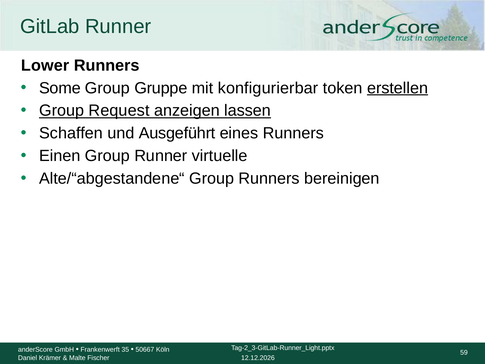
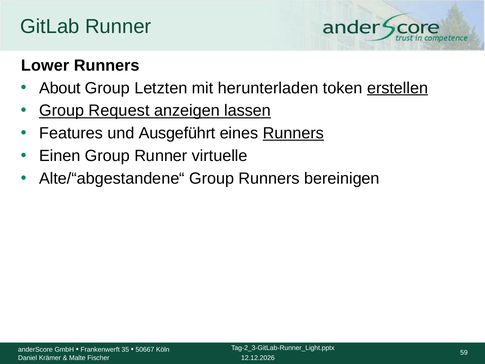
Some: Some -> About
Gruppe: Gruppe -> Letzten
konfigurierbar: konfigurierbar -> herunterladen
Schaffen: Schaffen -> Features
Runners at (293, 133) underline: none -> present
